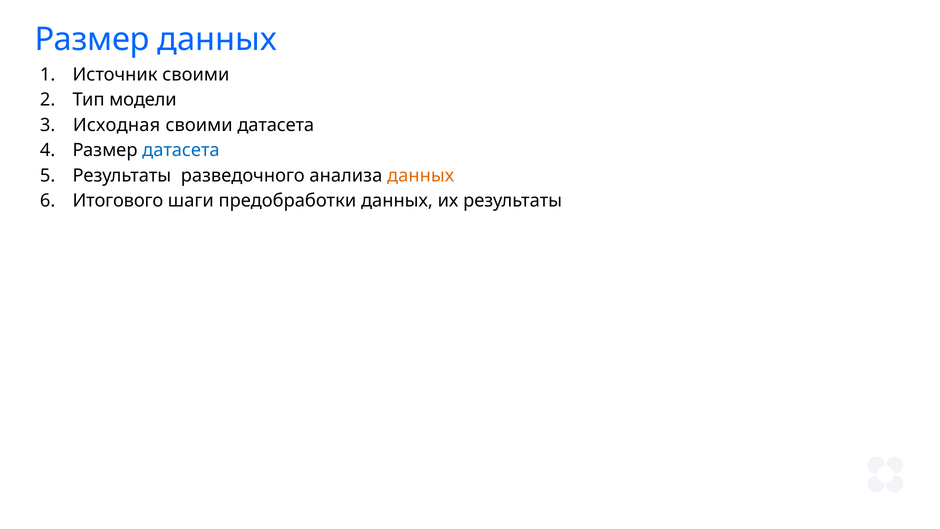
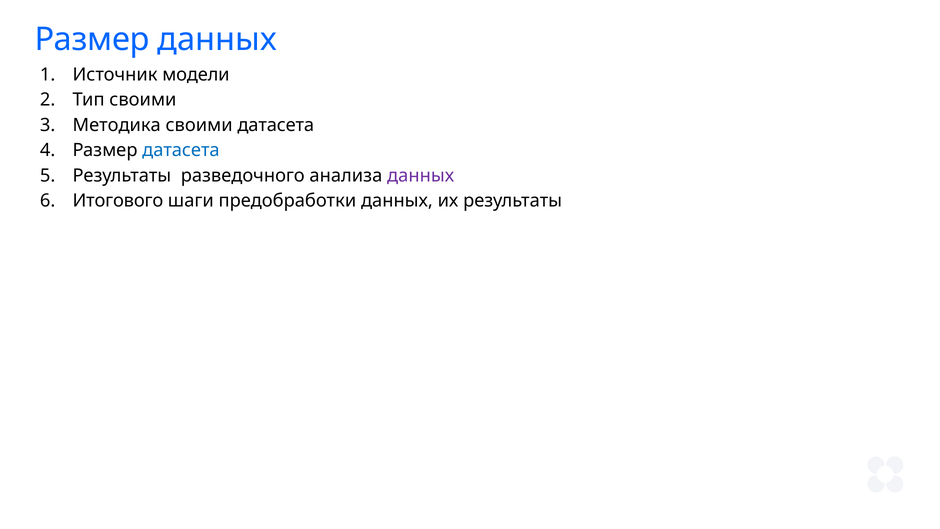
Источник своими: своими -> модели
Тип модели: модели -> своими
Исходная: Исходная -> Методика
данных at (421, 175) colour: orange -> purple
